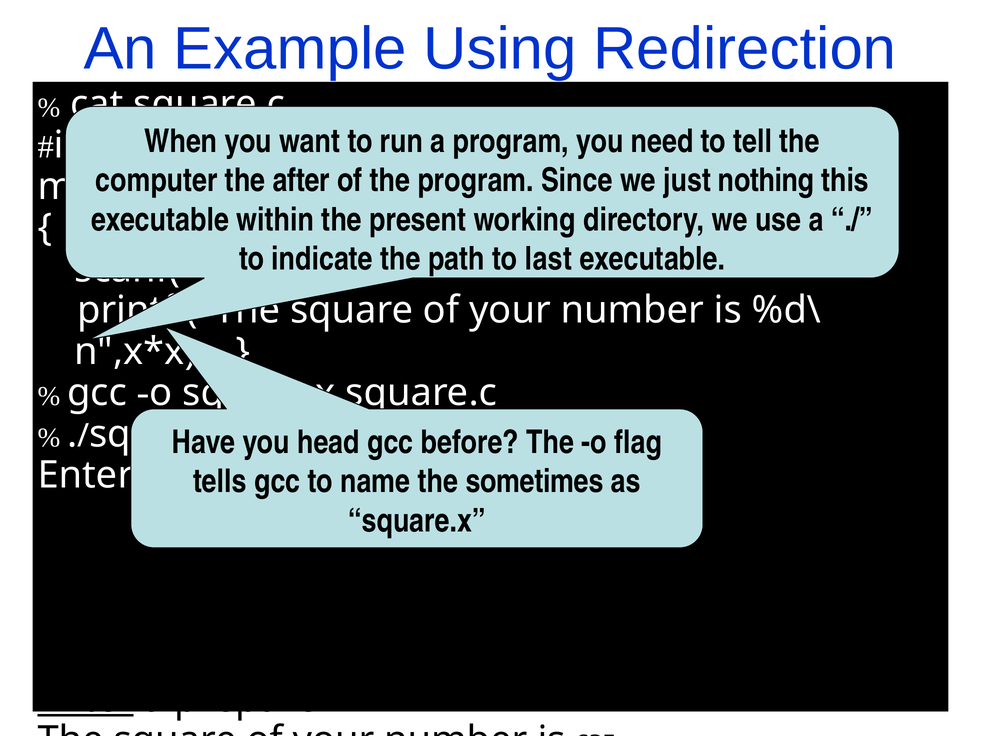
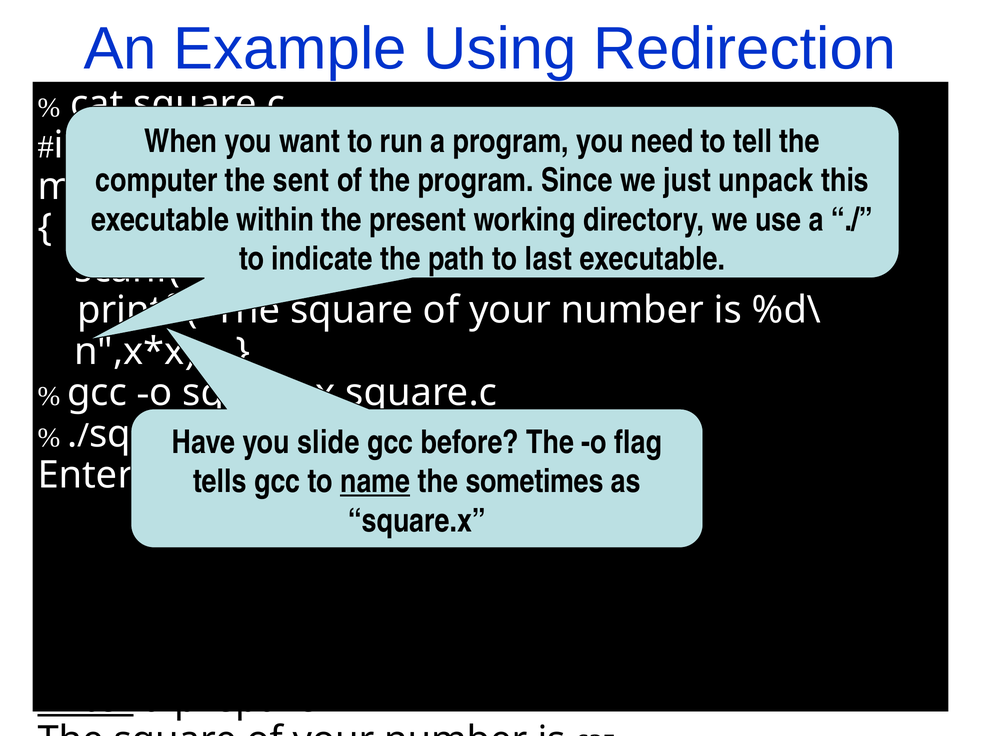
after: after -> sent
nothing: nothing -> unpack
head: head -> slide
name underline: none -> present
